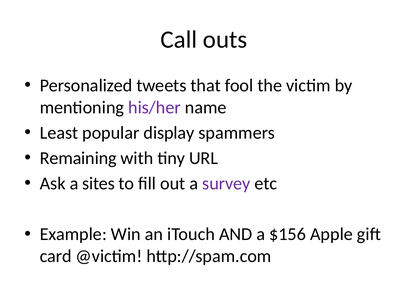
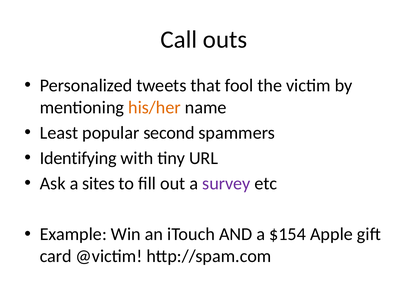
his/her colour: purple -> orange
display: display -> second
Remaining: Remaining -> Identifying
$156: $156 -> $154
